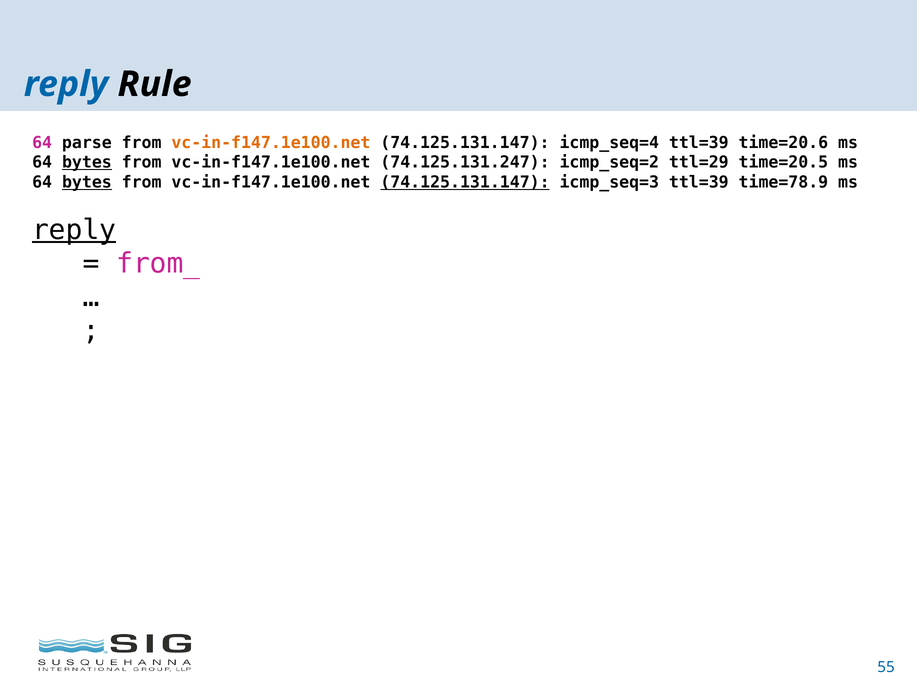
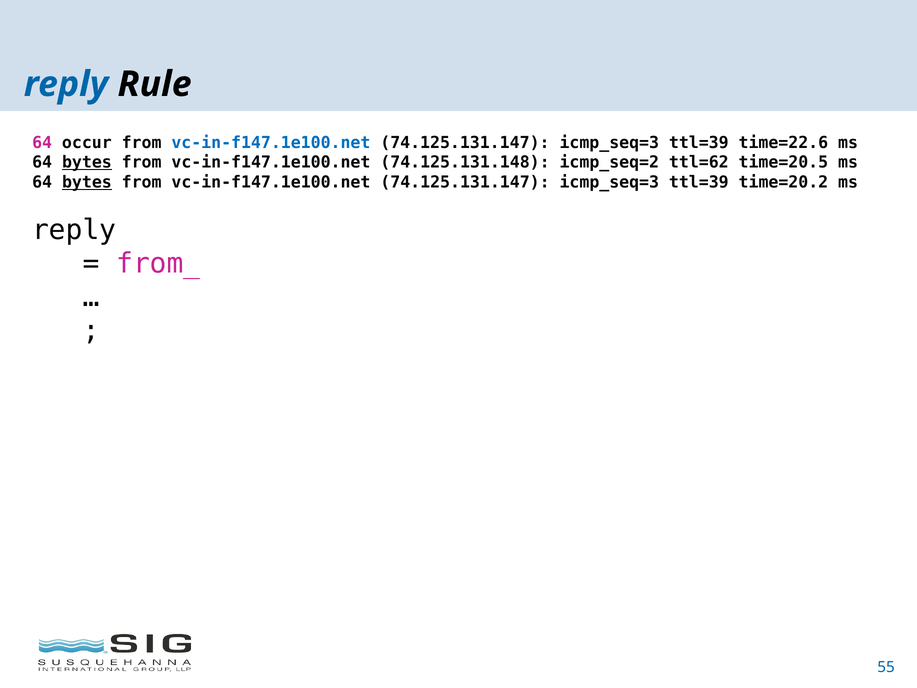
parse: parse -> occur
vc-in-f147.1e100.net at (271, 143) colour: orange -> blue
icmp_seq=4 at (609, 143): icmp_seq=4 -> icmp_seq=3
time=20.6: time=20.6 -> time=22.6
74.125.131.247: 74.125.131.247 -> 74.125.131.148
ttl=29: ttl=29 -> ttl=62
74.125.131.147 at (465, 182) underline: present -> none
time=78.9: time=78.9 -> time=20.2
reply at (74, 230) underline: present -> none
